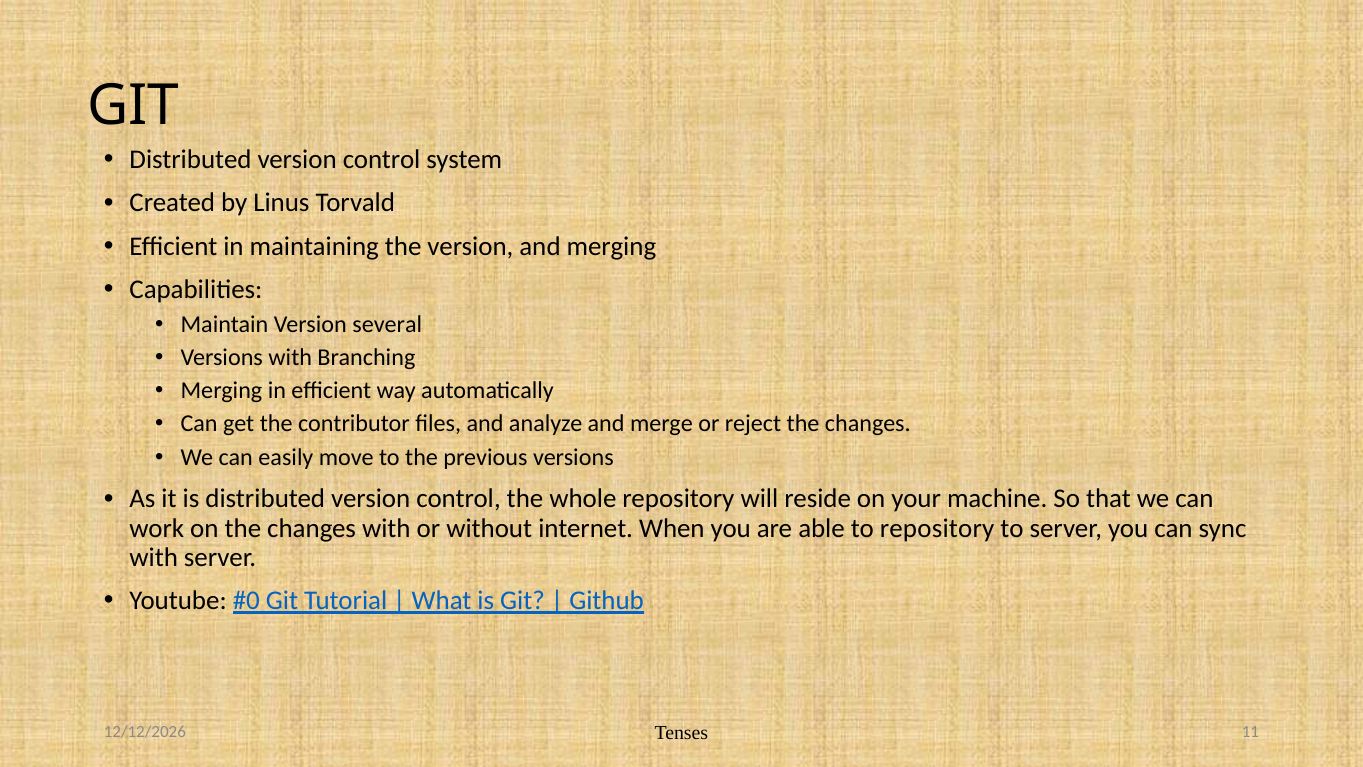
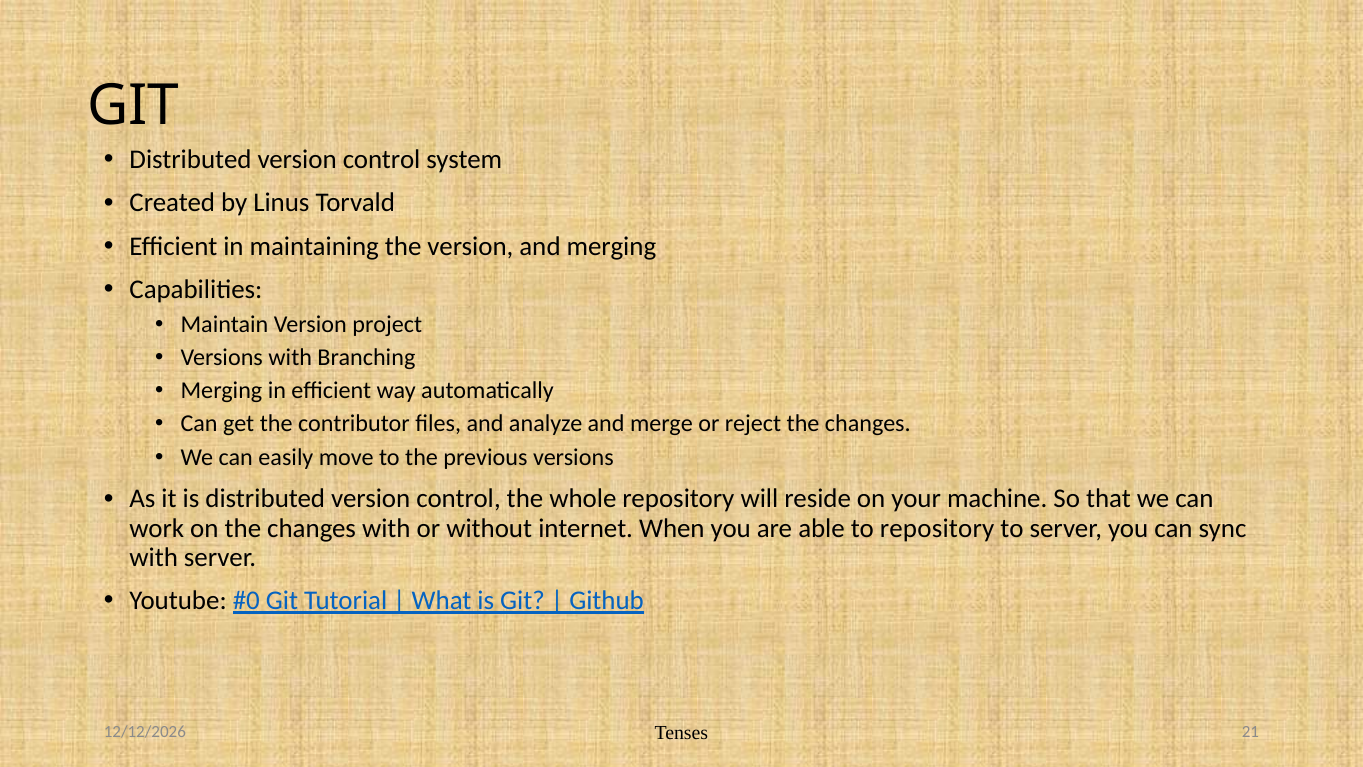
several: several -> project
11: 11 -> 21
